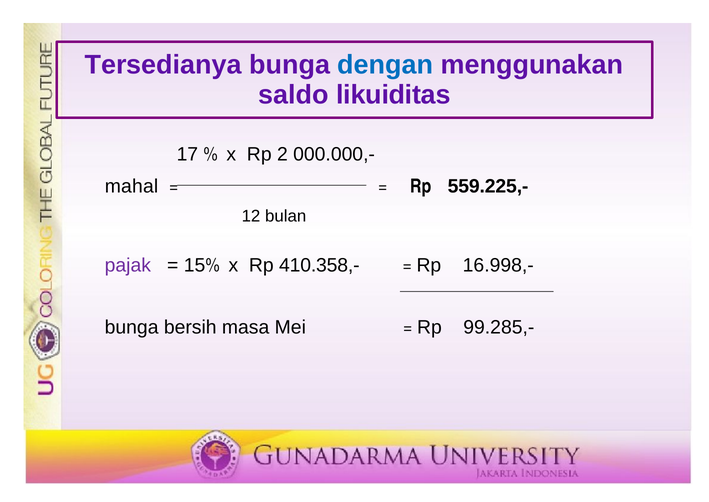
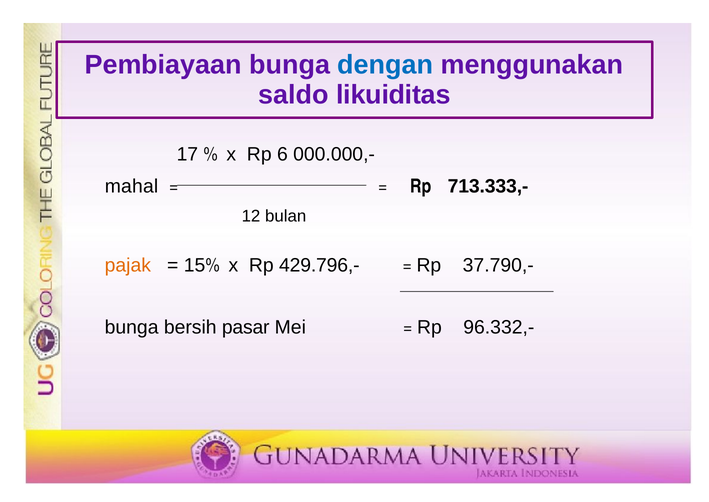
Tersedianya: Tersedianya -> Pembiayaan
2: 2 -> 6
559.225,-: 559.225,- -> 713.333,-
pajak colour: purple -> orange
410.358,-: 410.358,- -> 429.796,-
16.998,-: 16.998,- -> 37.790,-
masa: masa -> pasar
99.285,-: 99.285,- -> 96.332,-
